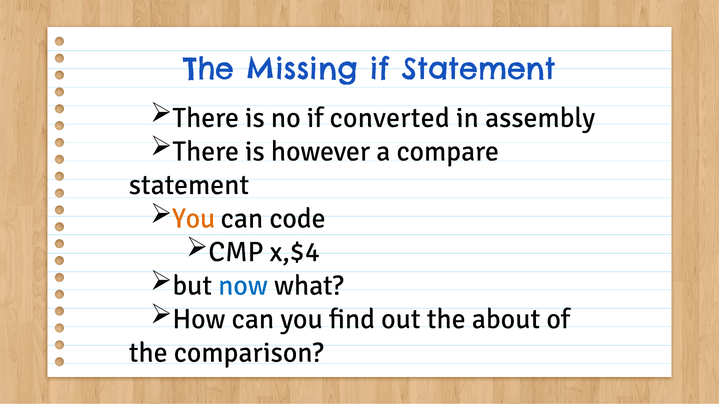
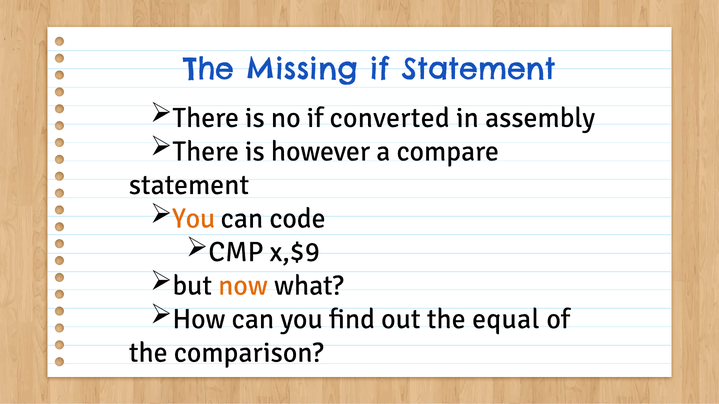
x,$4: x,$4 -> x,$9
now colour: blue -> orange
about: about -> equal
